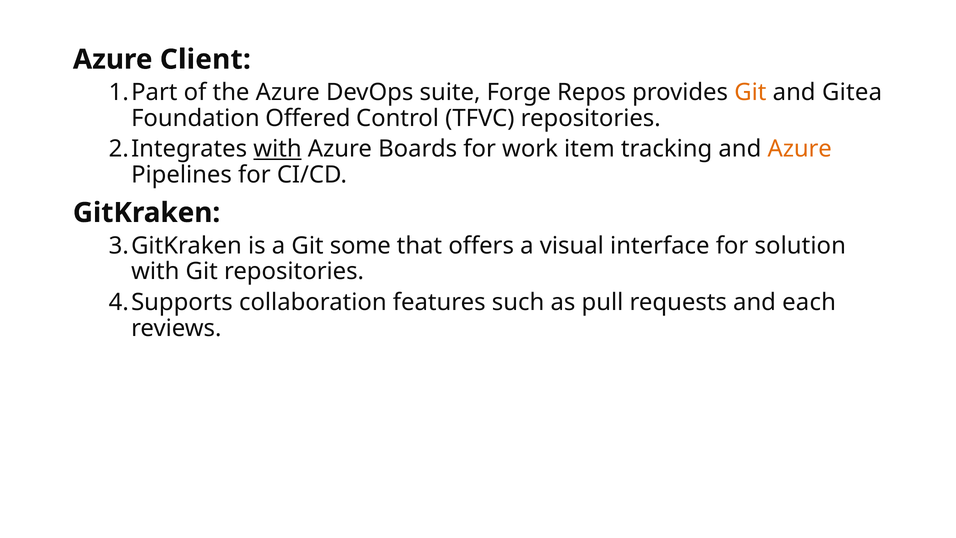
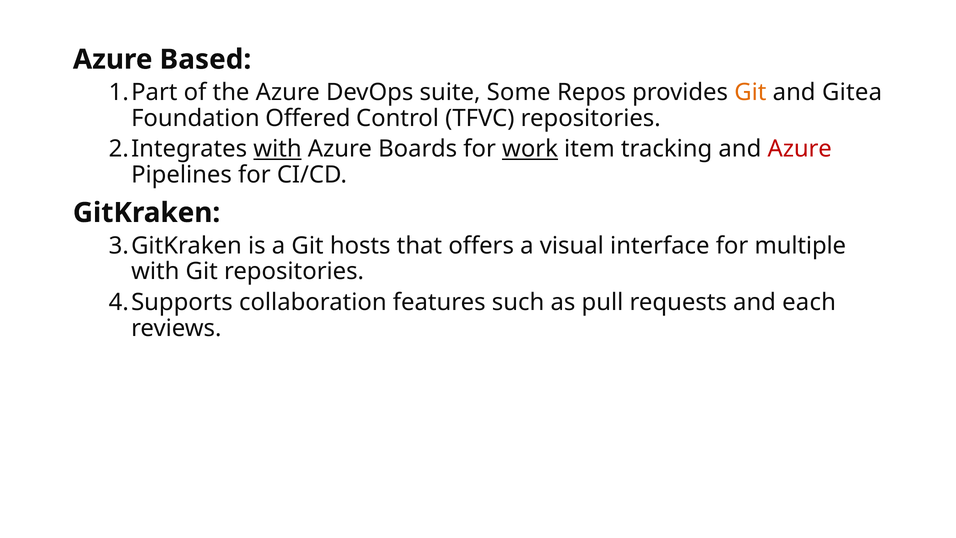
Client: Client -> Based
Forge: Forge -> Some
work underline: none -> present
Azure at (800, 149) colour: orange -> red
some: some -> hosts
solution: solution -> multiple
